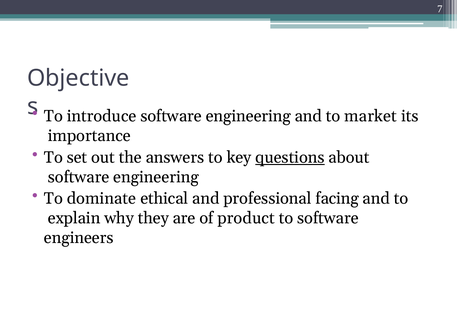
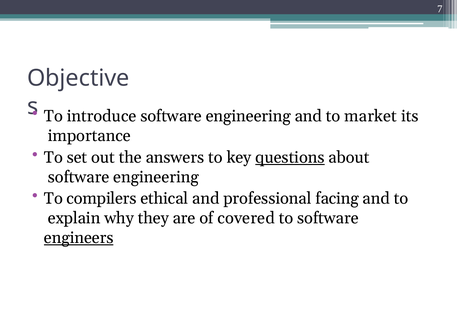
dominate: dominate -> compilers
product: product -> covered
engineers underline: none -> present
